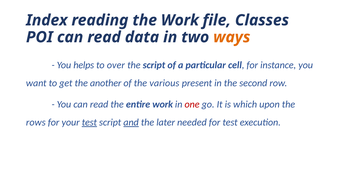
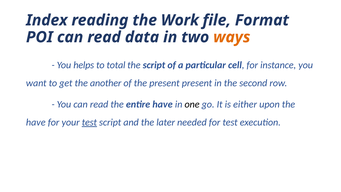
Classes: Classes -> Format
over: over -> total
the various: various -> present
entire work: work -> have
one colour: red -> black
which: which -> either
rows at (36, 122): rows -> have
and underline: present -> none
